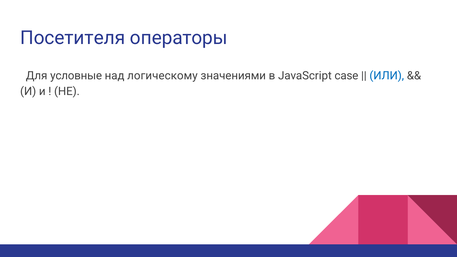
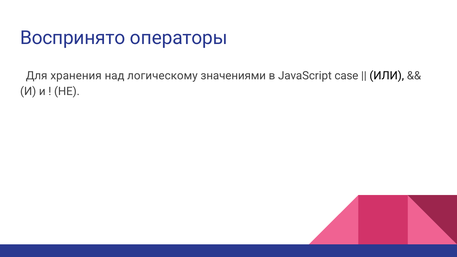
Посетителя: Посетителя -> Воспринято
условные: условные -> хранения
ИЛИ colour: blue -> black
